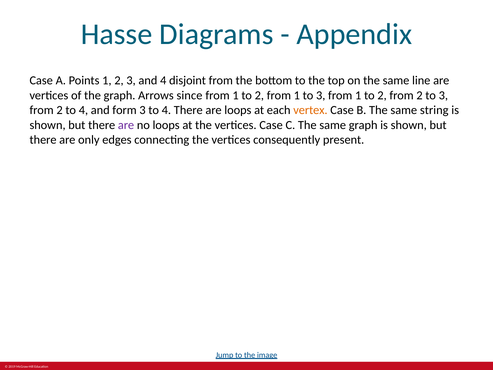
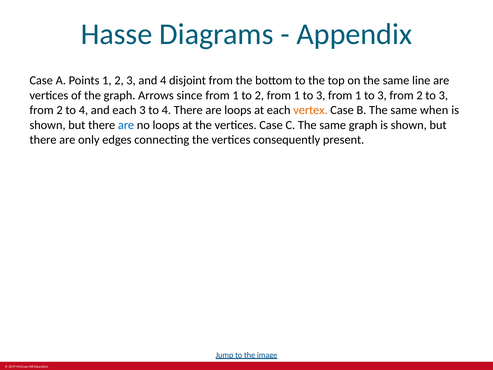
2 at (382, 95): 2 -> 3
and form: form -> each
string: string -> when
are at (126, 125) colour: purple -> blue
